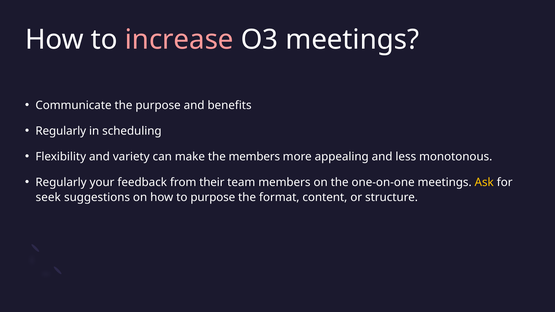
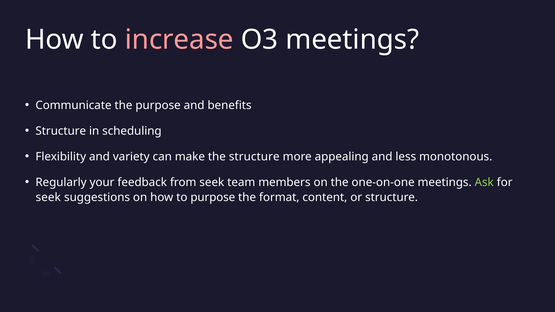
Regularly at (61, 131): Regularly -> Structure
the members: members -> structure
from their: their -> seek
Ask colour: yellow -> light green
